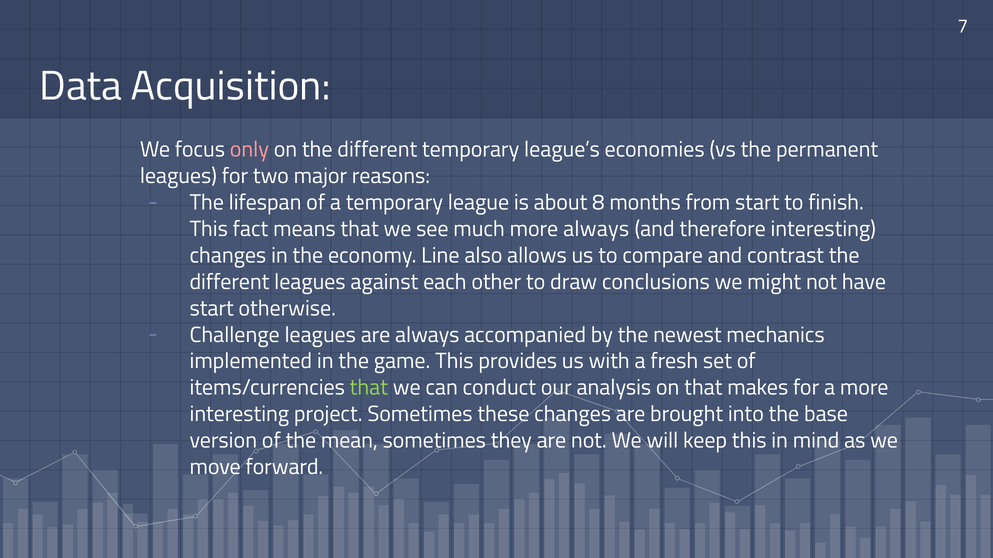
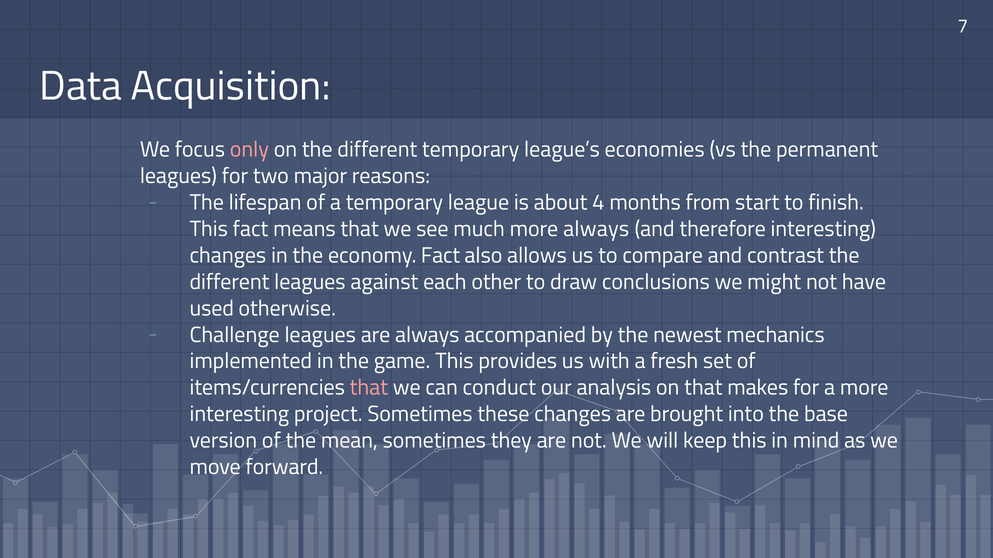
8: 8 -> 4
economy Line: Line -> Fact
start at (212, 309): start -> used
that at (369, 388) colour: light green -> pink
